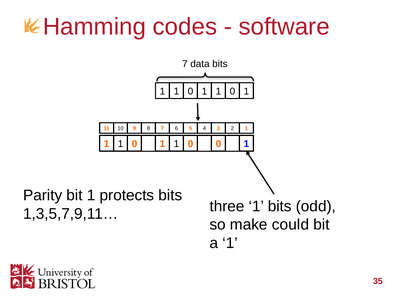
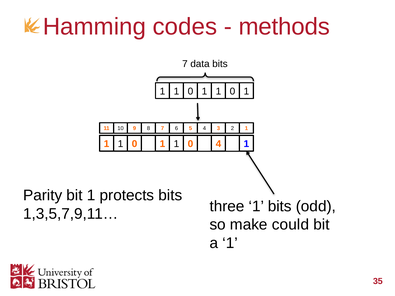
software: software -> methods
0 0: 0 -> 4
